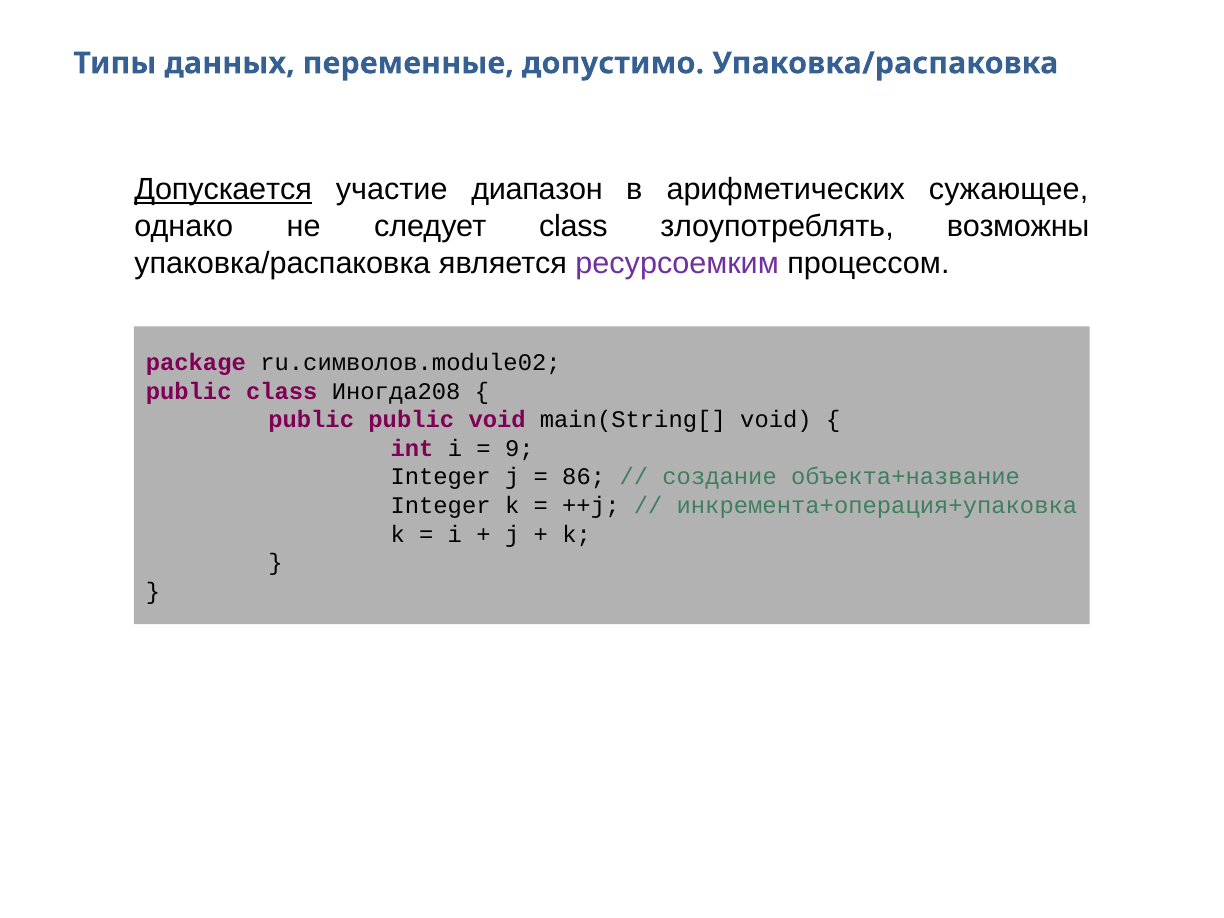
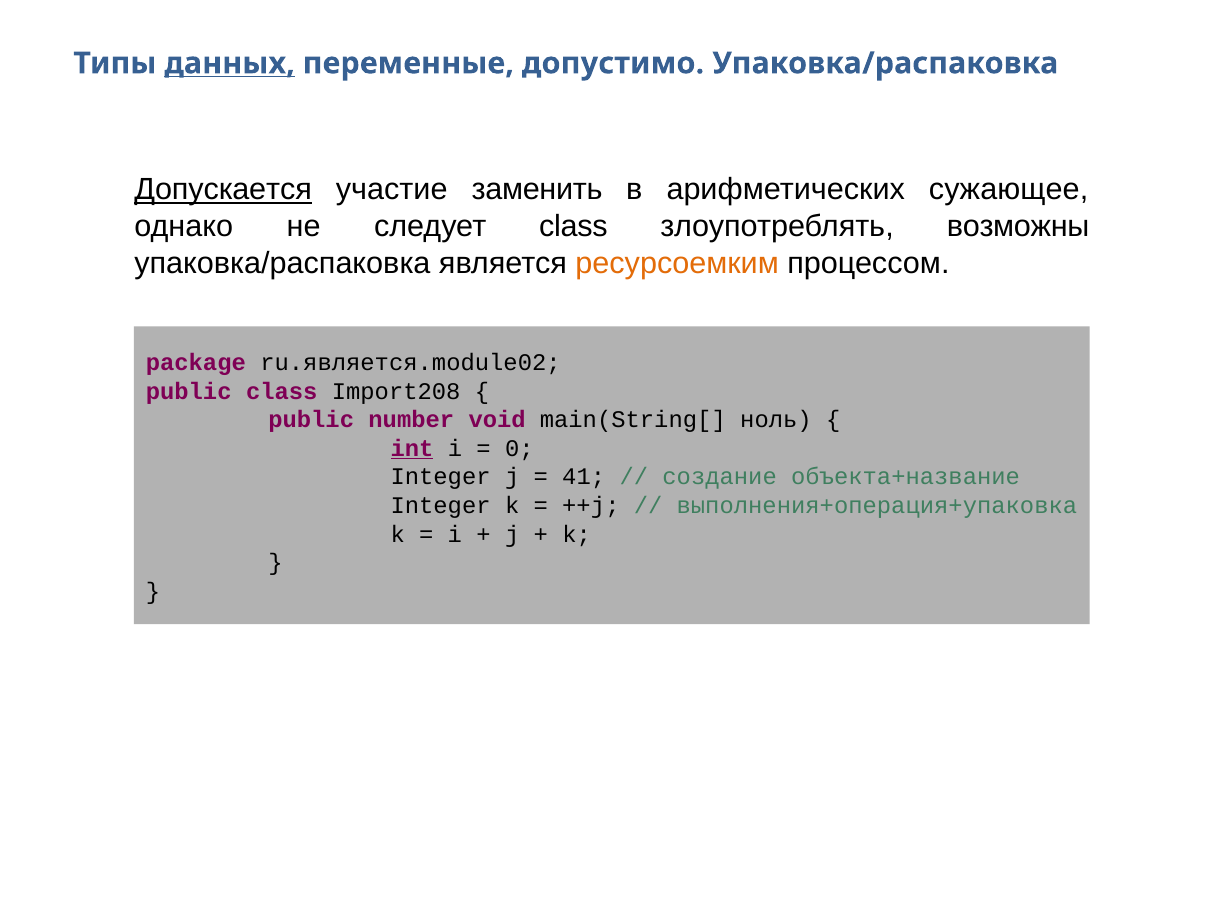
данных underline: none -> present
диапазон: диапазон -> заменить
ресурсоемким colour: purple -> orange
ru.символов.module02: ru.символов.module02 -> ru.является.module02
Иногда208: Иногда208 -> Import208
public public: public -> number
main(String[ void: void -> ноль
int underline: none -> present
9: 9 -> 0
86: 86 -> 41
инкремента+операция+упаковка: инкремента+операция+упаковка -> выполнения+операция+упаковка
